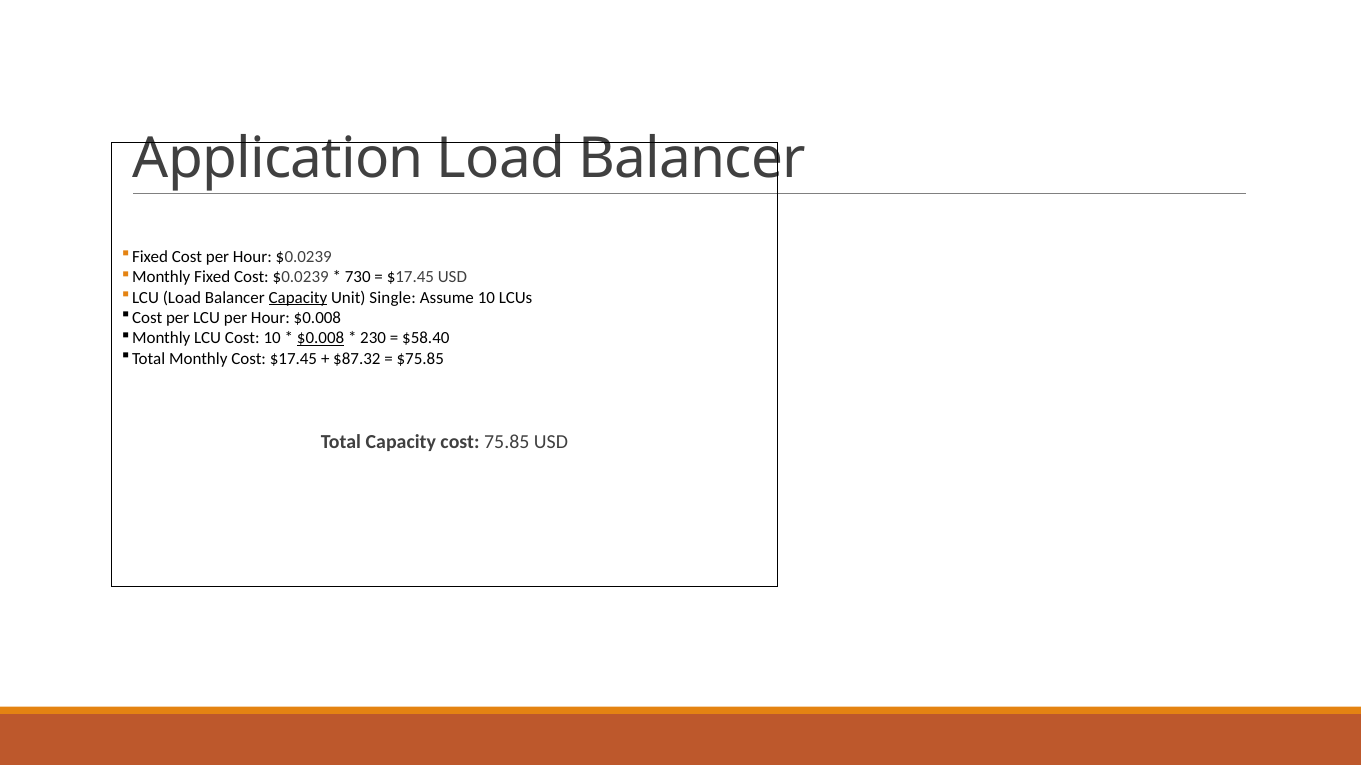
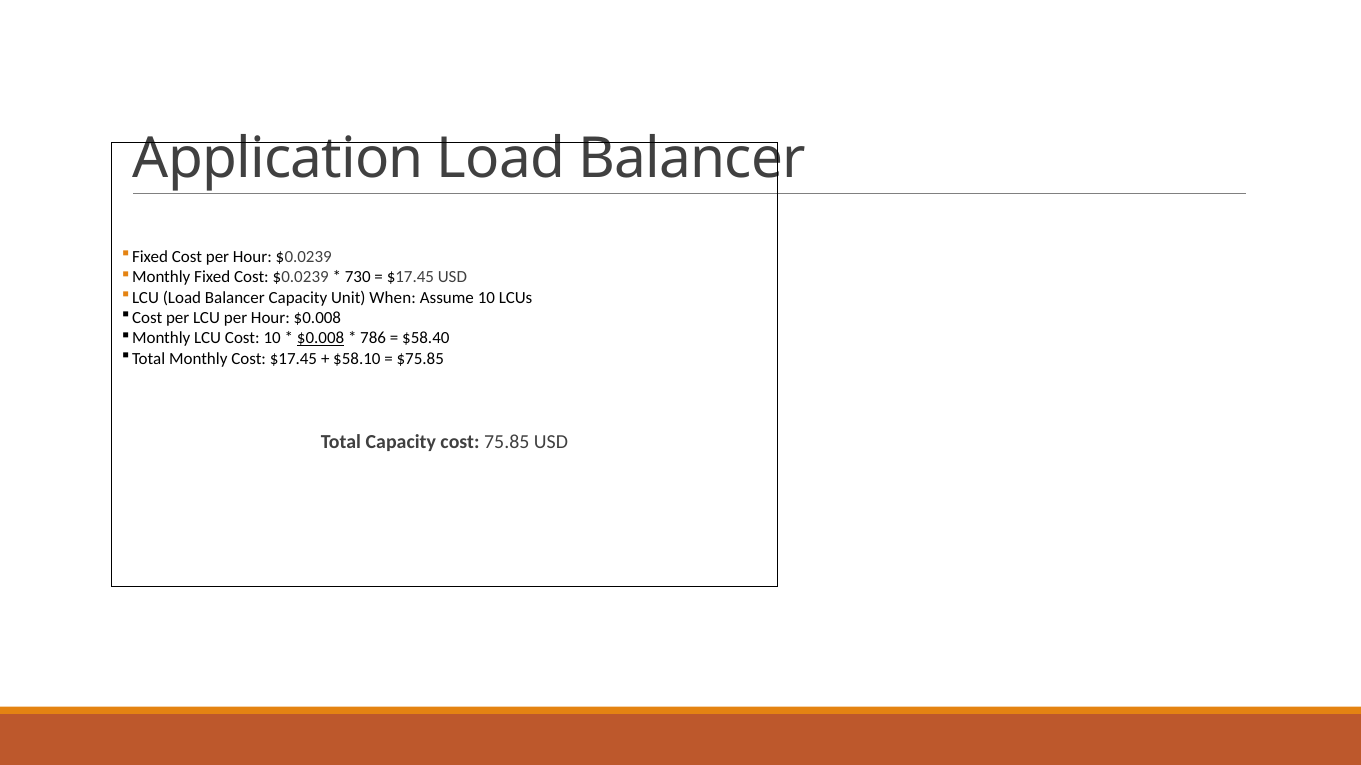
Capacity at (298, 298) underline: present -> none
Single: Single -> When
230: 230 -> 786
$87.32: $87.32 -> $58.10
